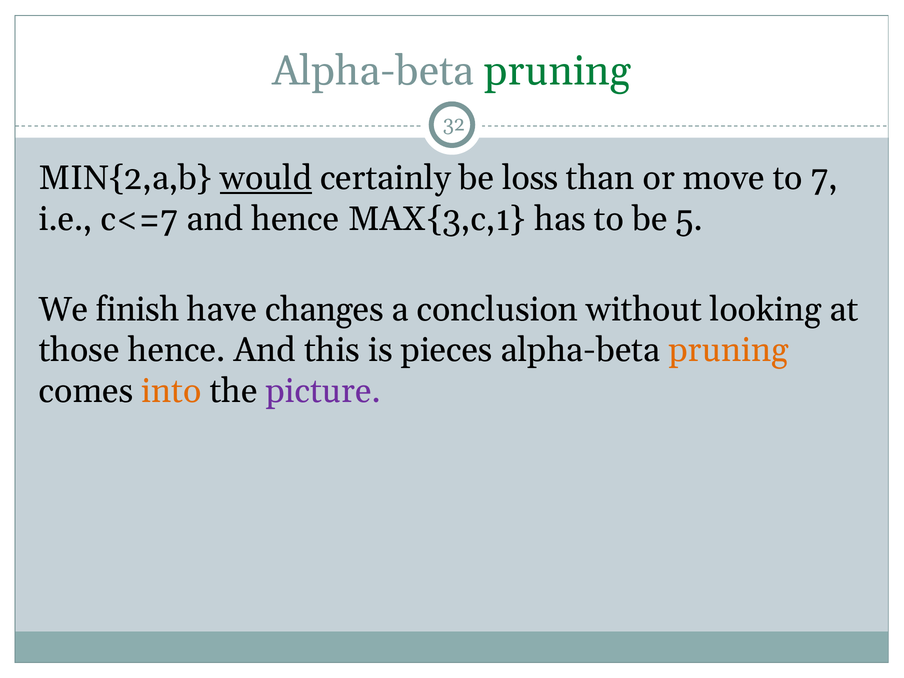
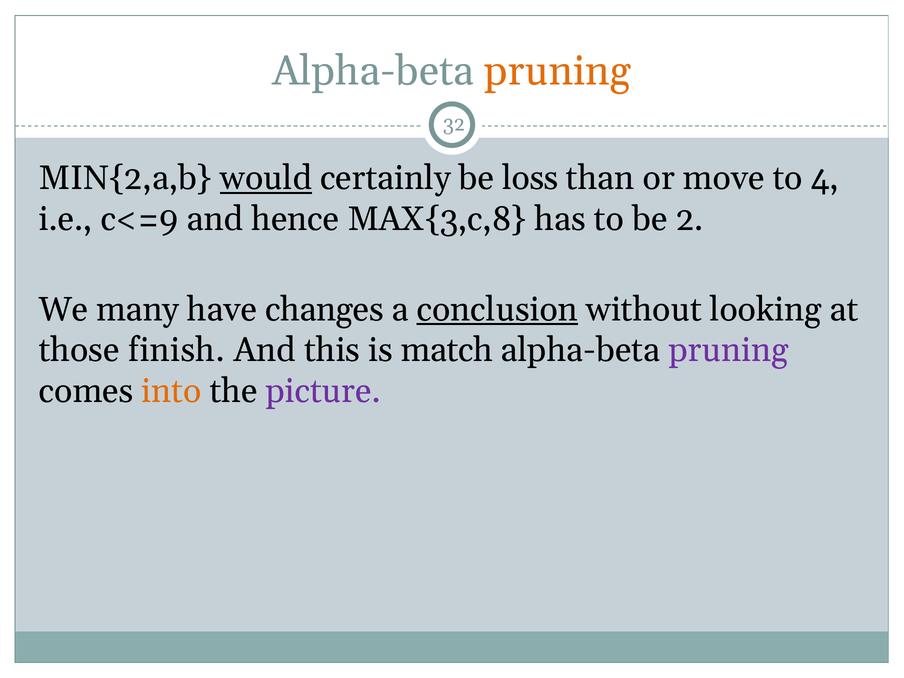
pruning at (558, 71) colour: green -> orange
7: 7 -> 4
c<=7: c<=7 -> c<=9
MAX{3,c,1: MAX{3,c,1 -> MAX{3,c,8
5: 5 -> 2
finish: finish -> many
conclusion underline: none -> present
those hence: hence -> finish
pieces: pieces -> match
pruning at (728, 350) colour: orange -> purple
